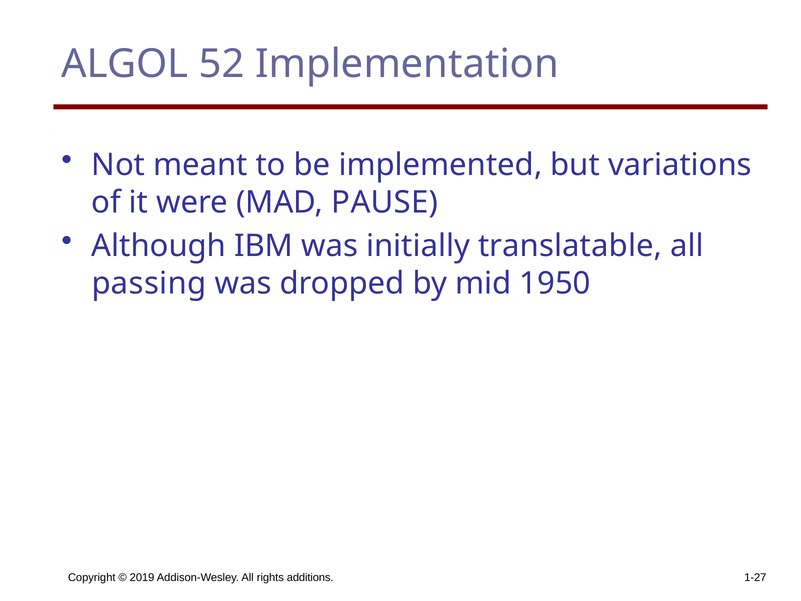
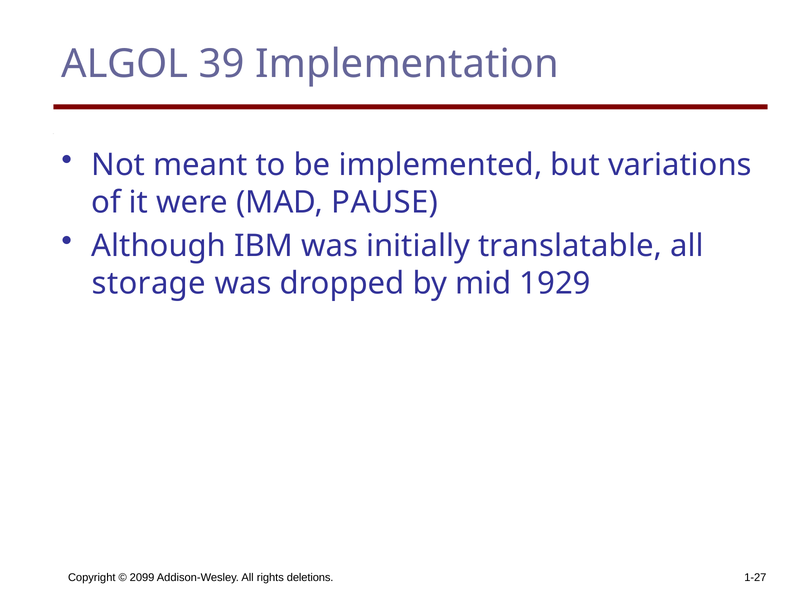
52: 52 -> 39
passing: passing -> storage
1950: 1950 -> 1929
2019: 2019 -> 2099
additions: additions -> deletions
